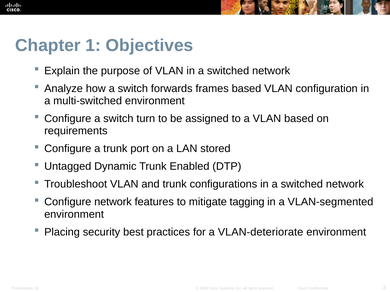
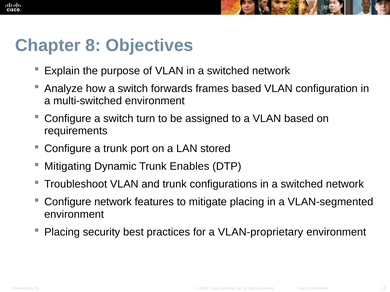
1: 1 -> 8
Untagged: Untagged -> Mitigating
Enabled: Enabled -> Enables
mitigate tagging: tagging -> placing
VLAN-deteriorate: VLAN-deteriorate -> VLAN-proprietary
